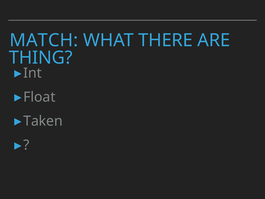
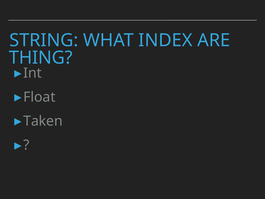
MATCH: MATCH -> STRING
THERE: THERE -> INDEX
